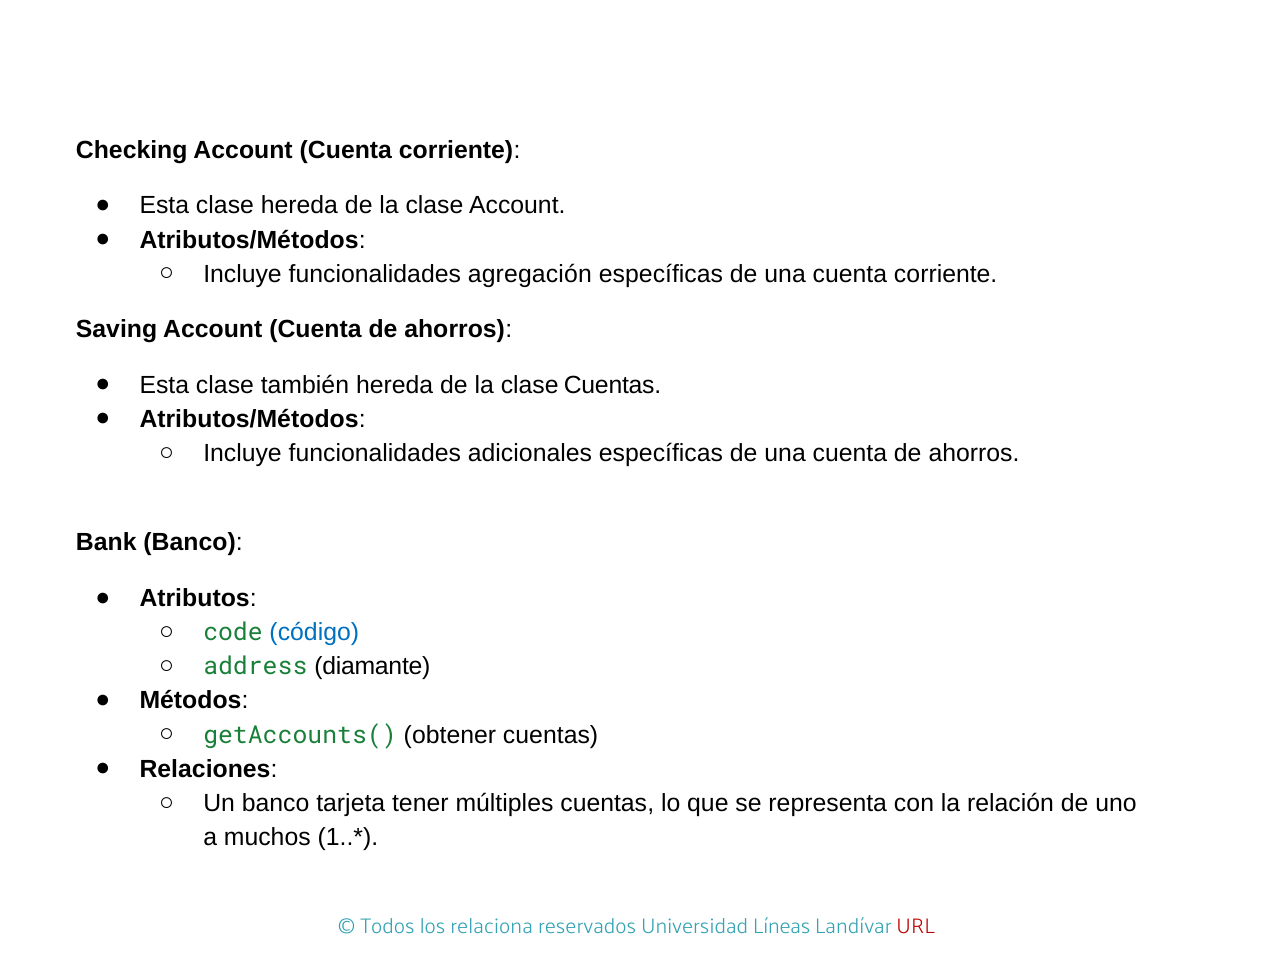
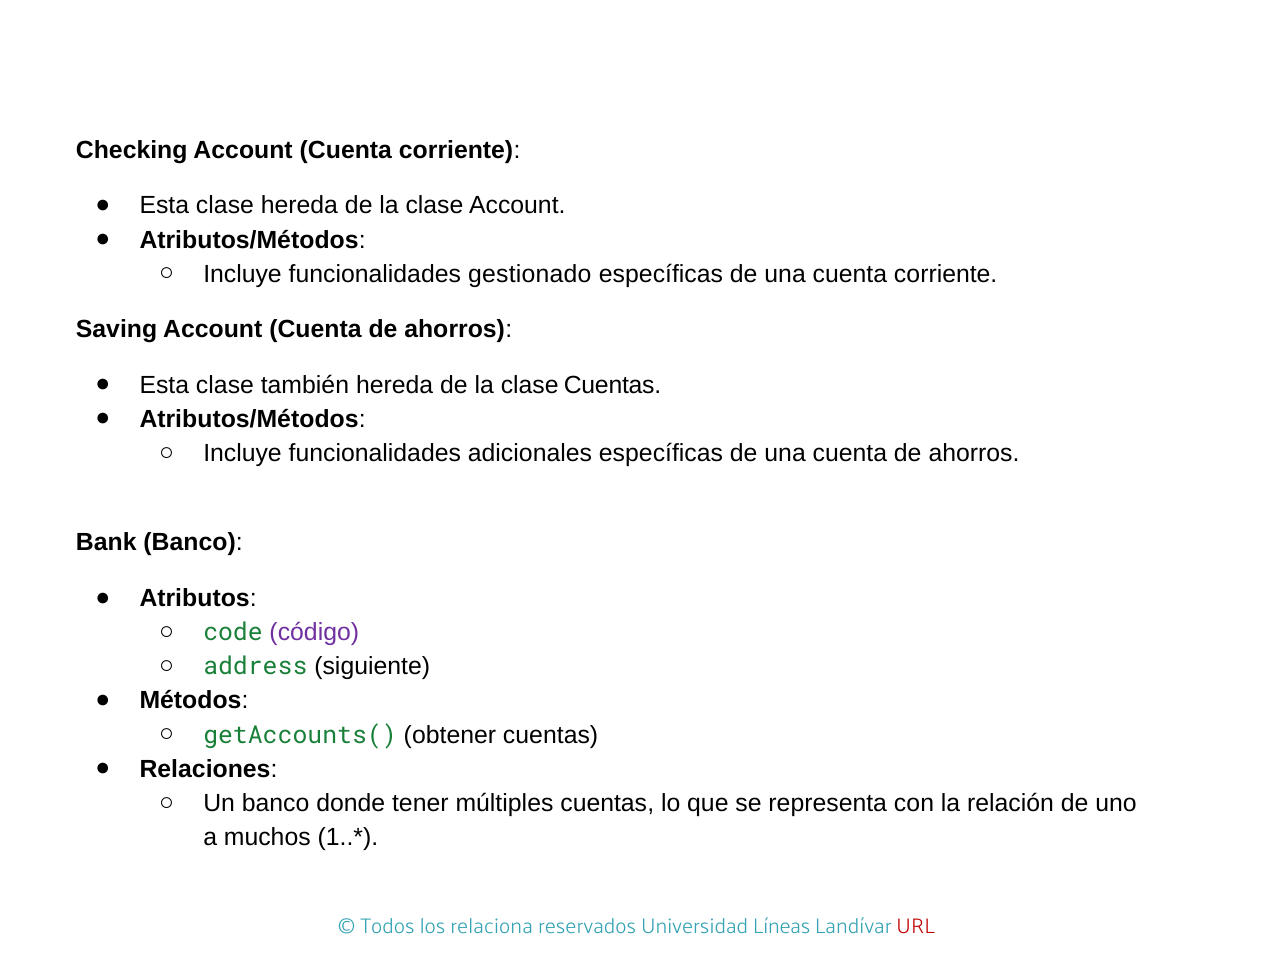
agregación: agregación -> gestionado
código colour: blue -> purple
diamante: diamante -> siguiente
tarjeta: tarjeta -> donde
